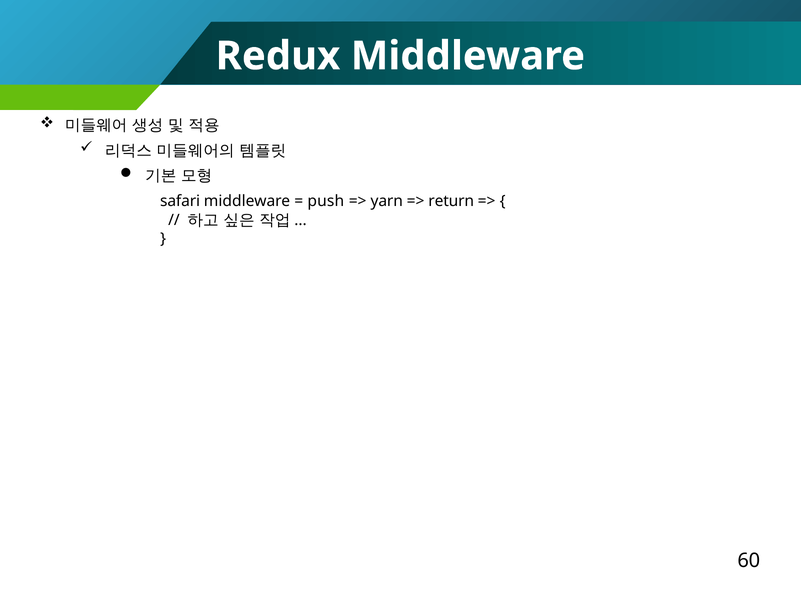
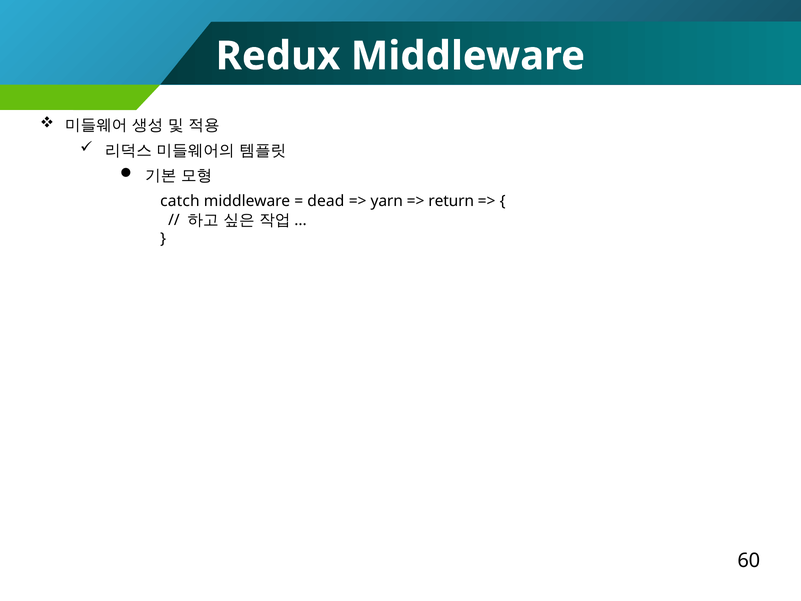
safari: safari -> catch
push: push -> dead
